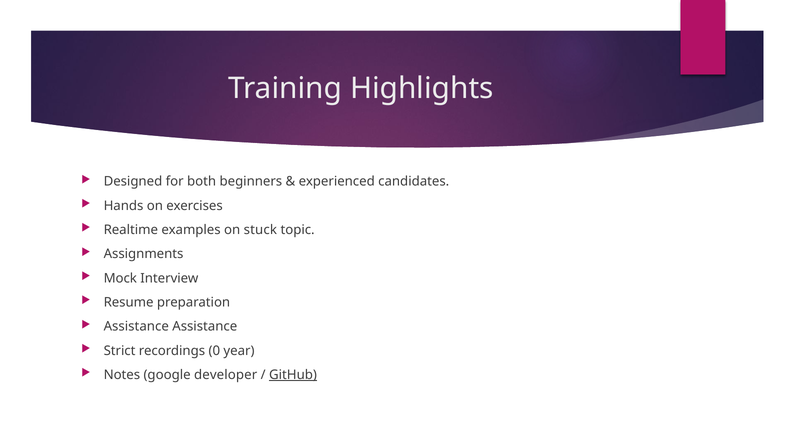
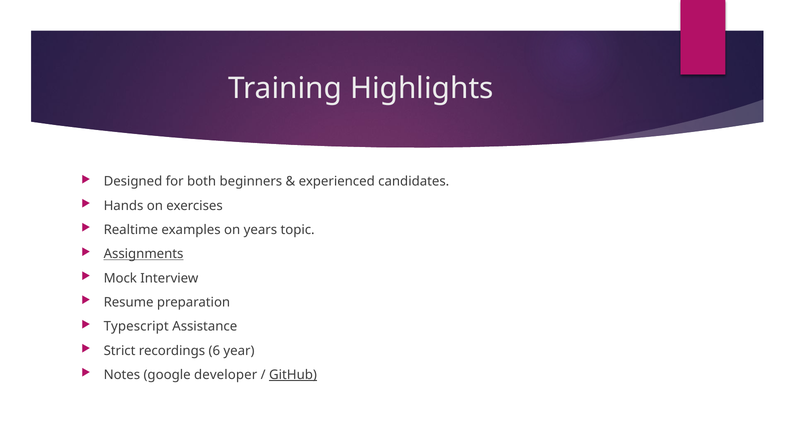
stuck: stuck -> years
Assignments underline: none -> present
Assistance at (136, 327): Assistance -> Typescript
0: 0 -> 6
